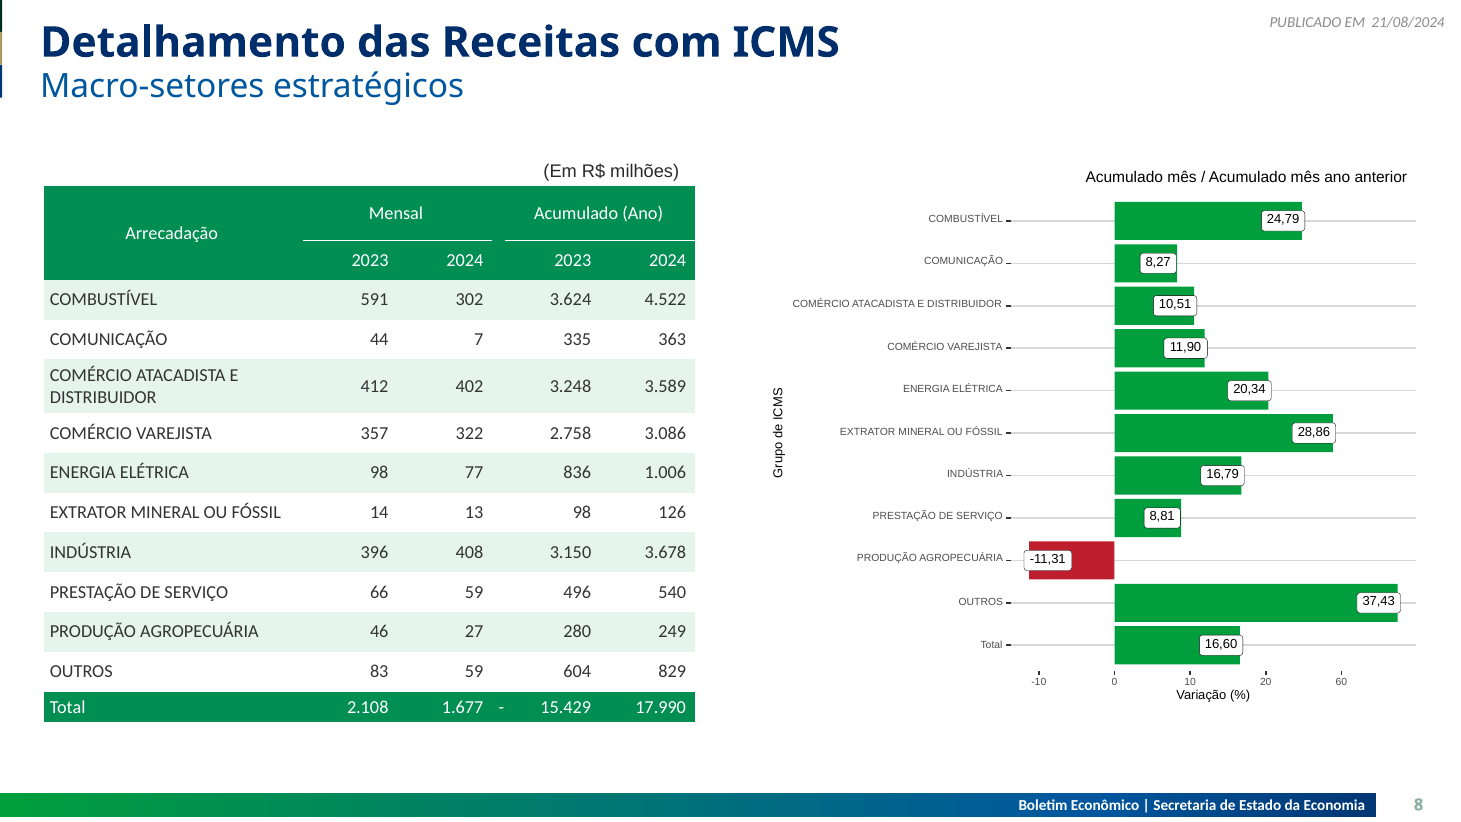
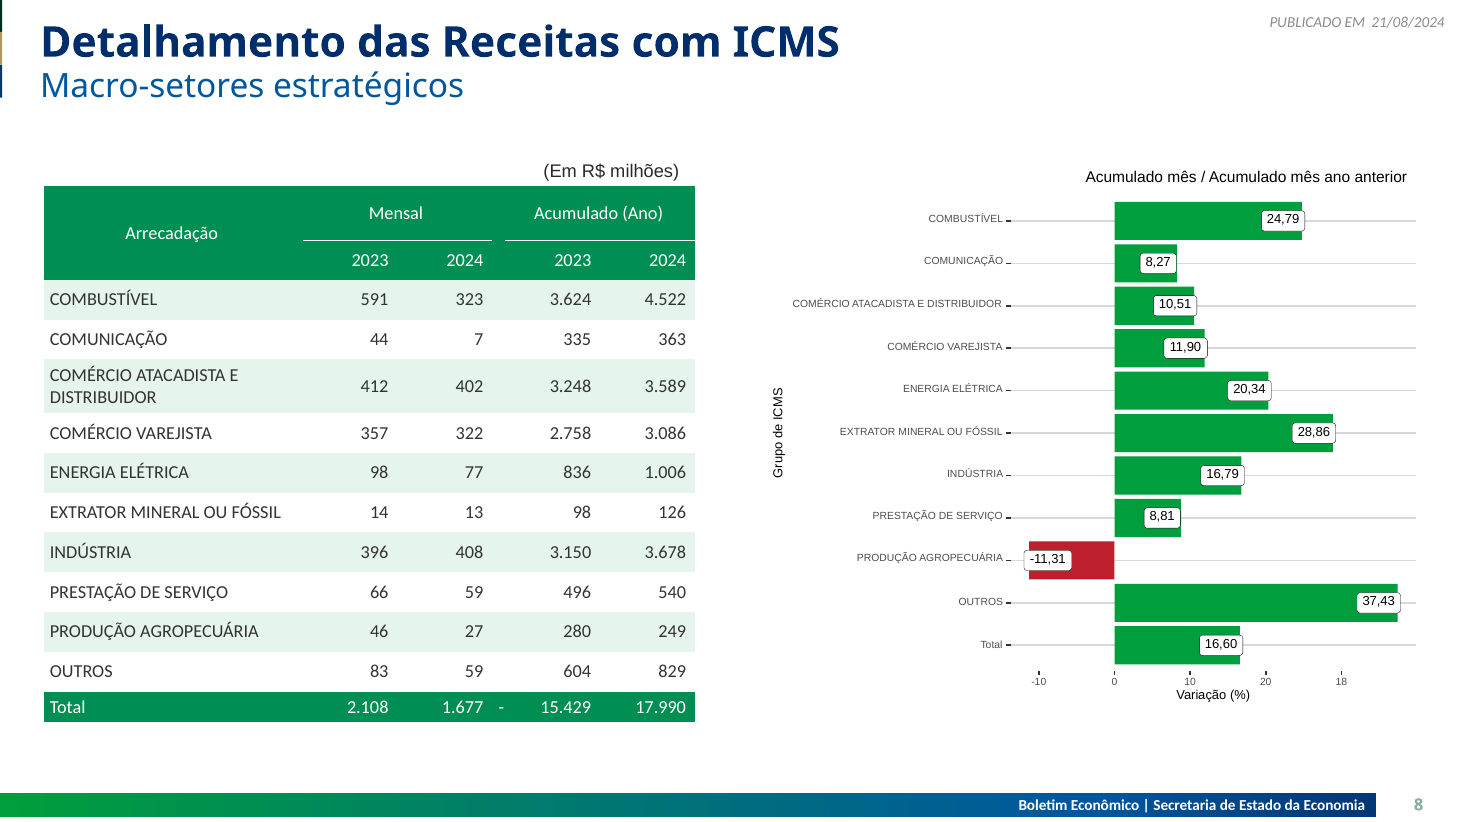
302: 302 -> 323
60: 60 -> 18
